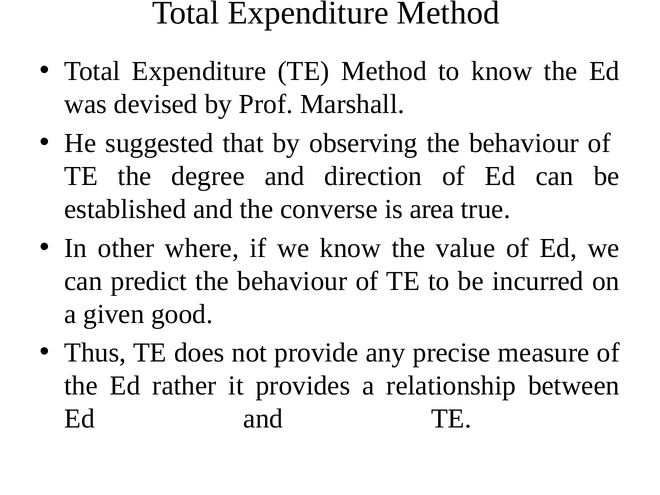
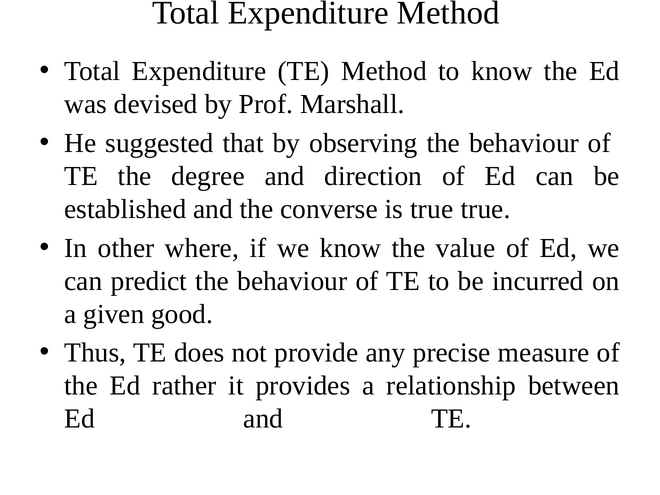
is area: area -> true
